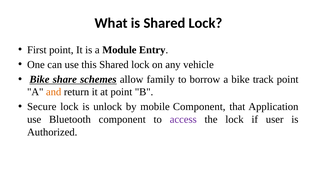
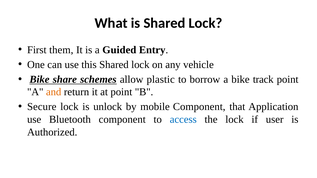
First point: point -> them
Module: Module -> Guided
family: family -> plastic
access colour: purple -> blue
